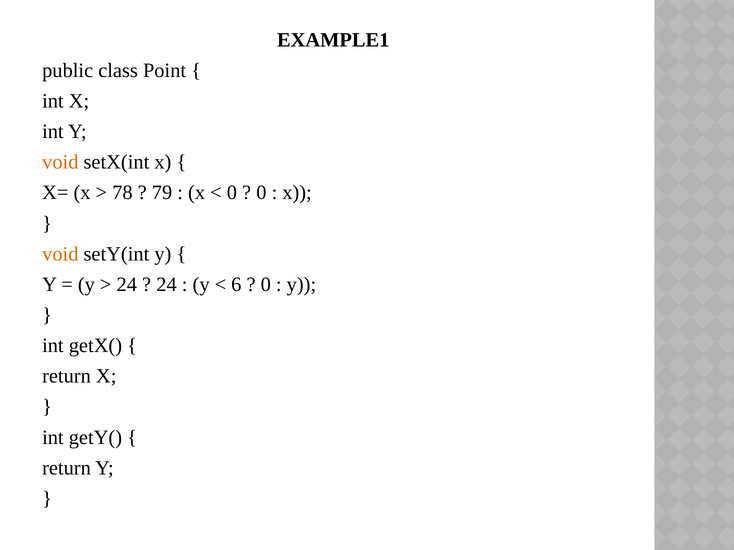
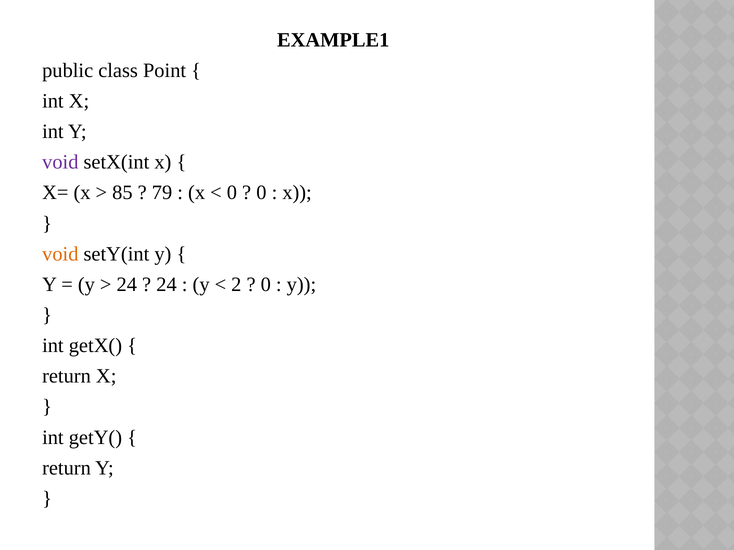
void at (60, 162) colour: orange -> purple
78: 78 -> 85
6: 6 -> 2
